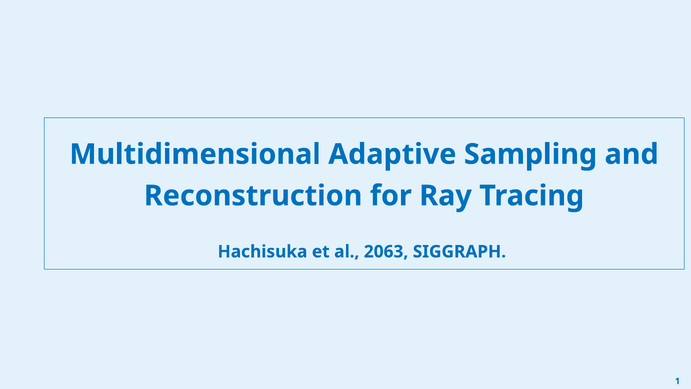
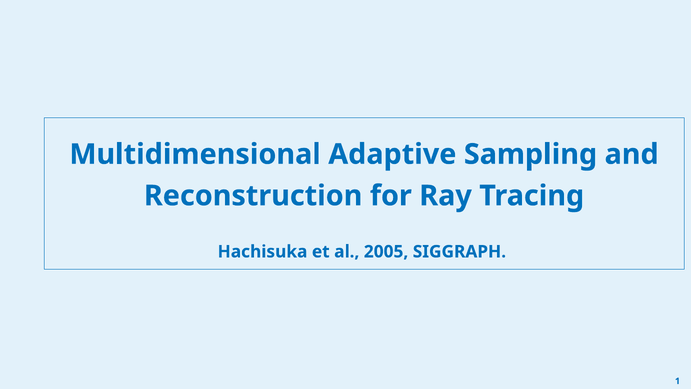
2063: 2063 -> 2005
